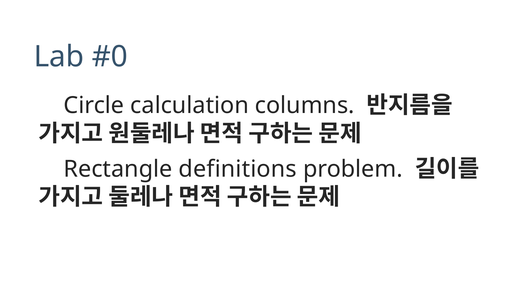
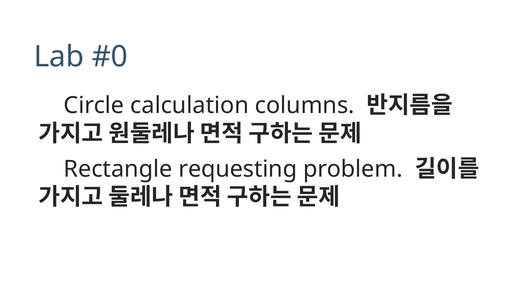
definitions: definitions -> requesting
